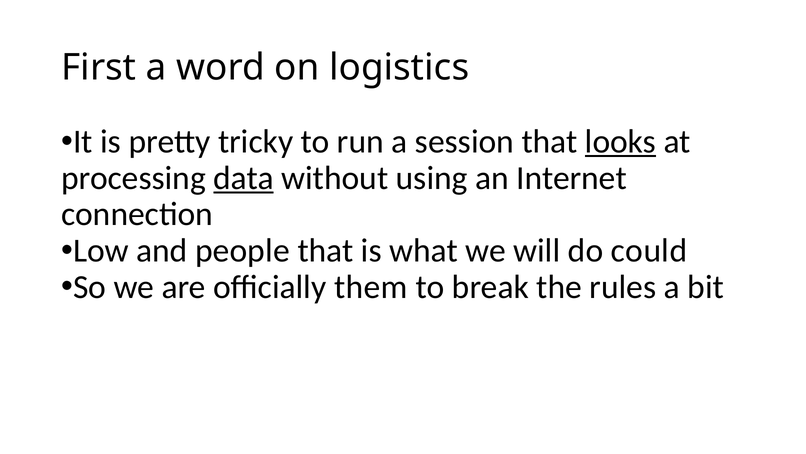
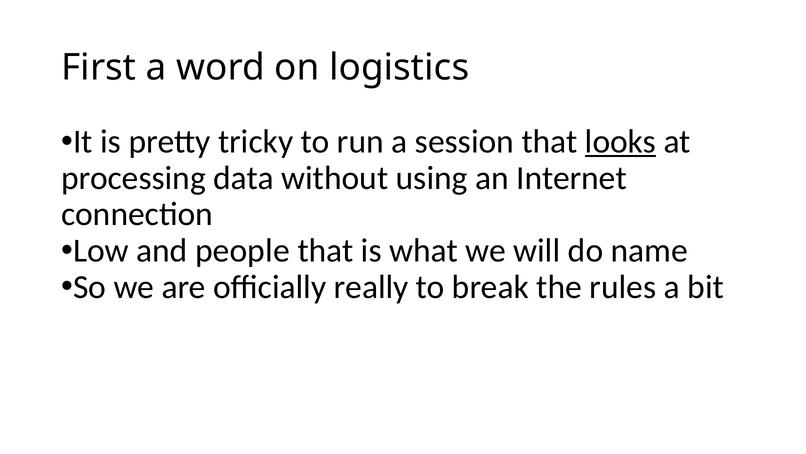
data underline: present -> none
could: could -> name
them: them -> really
